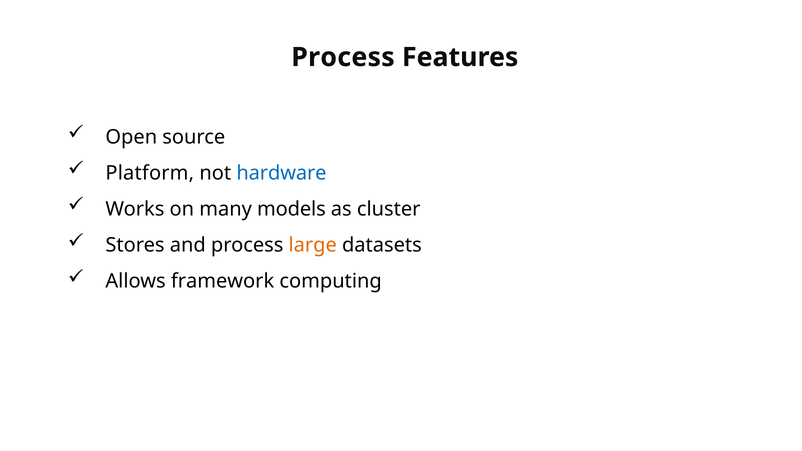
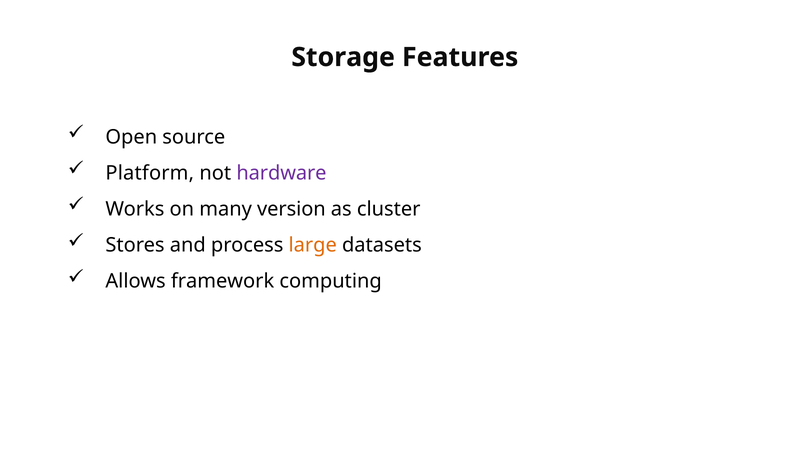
Process at (343, 57): Process -> Storage
hardware colour: blue -> purple
models: models -> version
